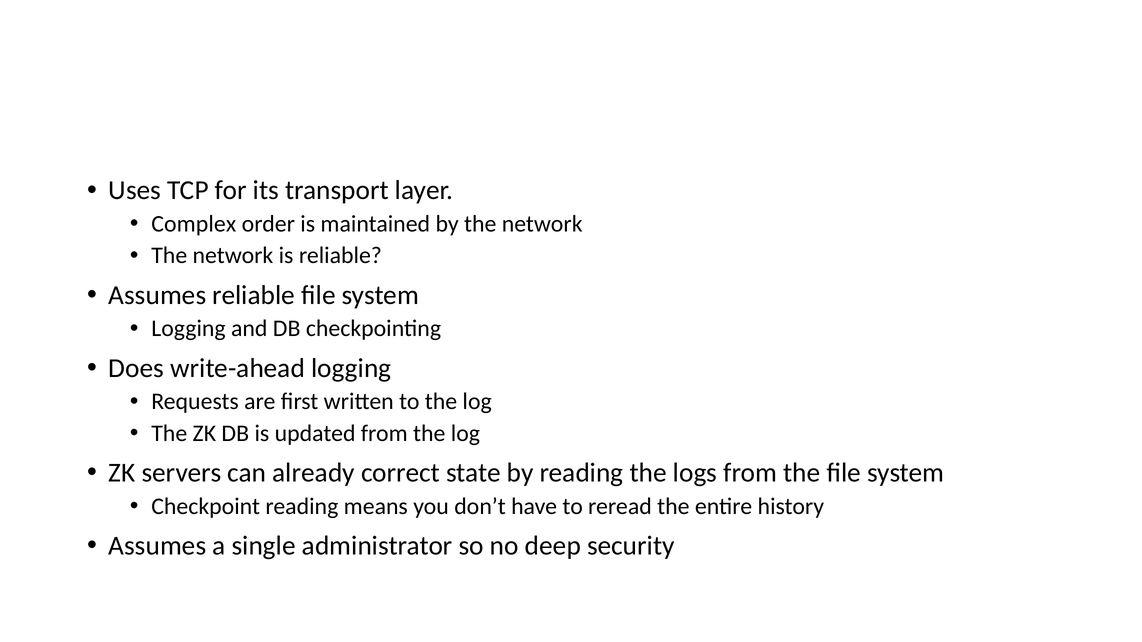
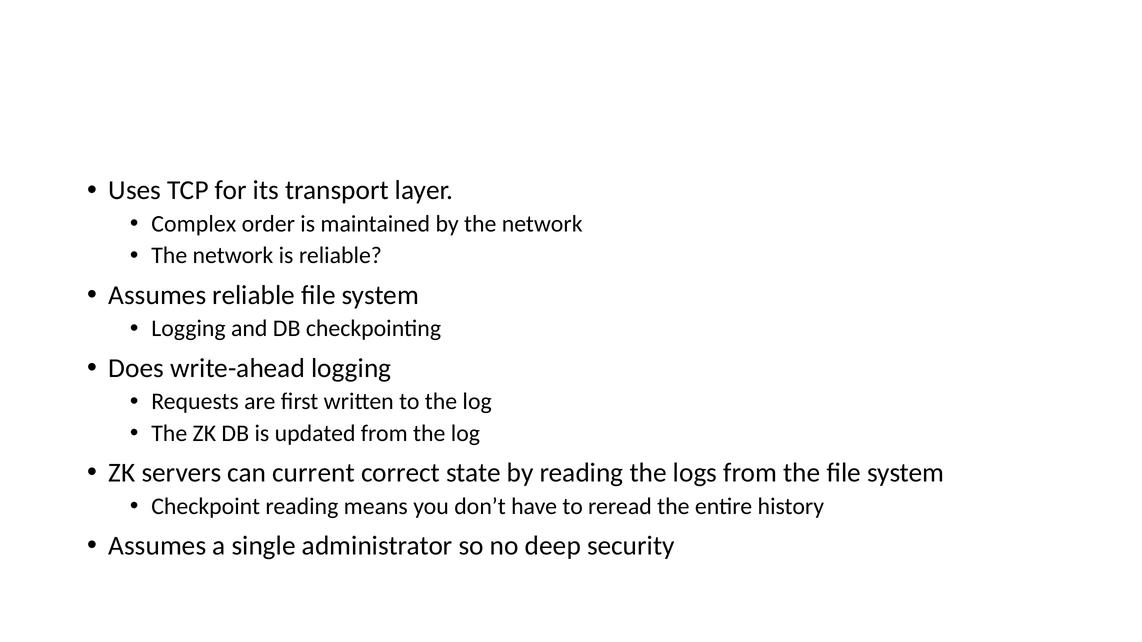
already: already -> current
